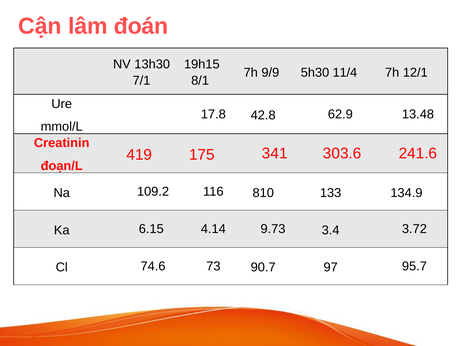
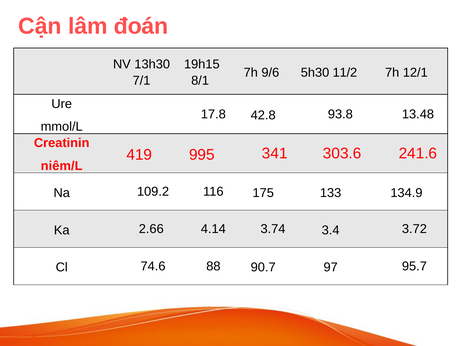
9/9: 9/9 -> 9/6
11/4: 11/4 -> 11/2
62.9: 62.9 -> 93.8
175: 175 -> 995
đoạn/L: đoạn/L -> niêm/L
810: 810 -> 175
6.15: 6.15 -> 2.66
9.73: 9.73 -> 3.74
73: 73 -> 88
